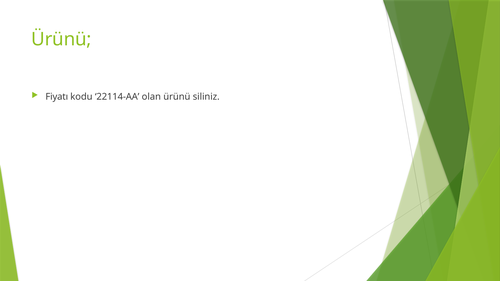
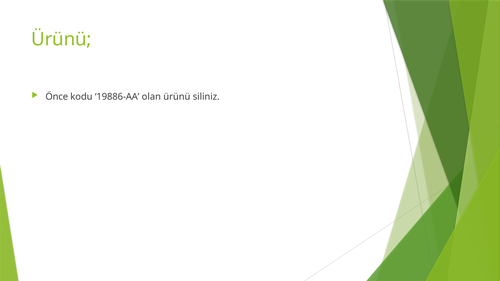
Fiyatı: Fiyatı -> Önce
22114-AA: 22114-AA -> 19886-AA
